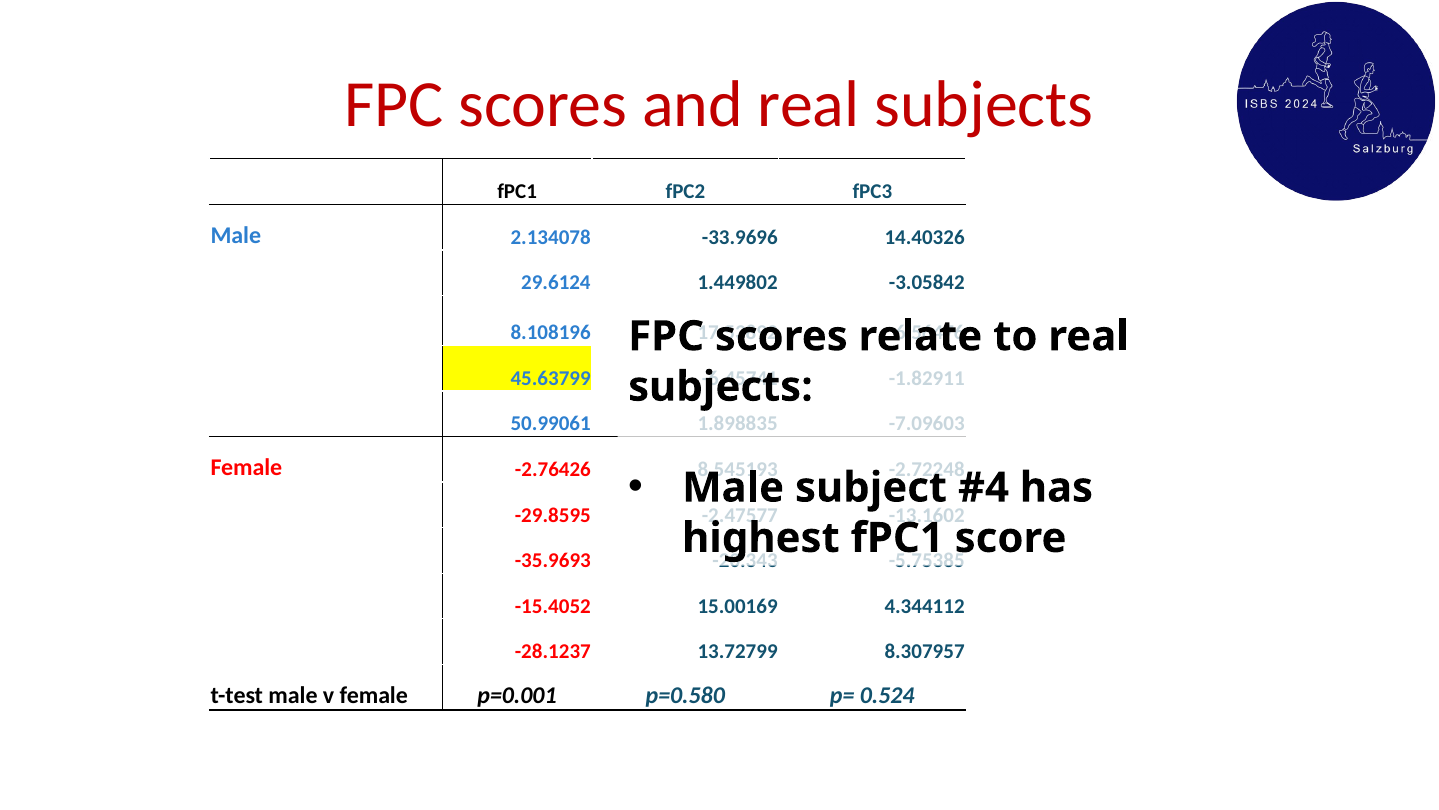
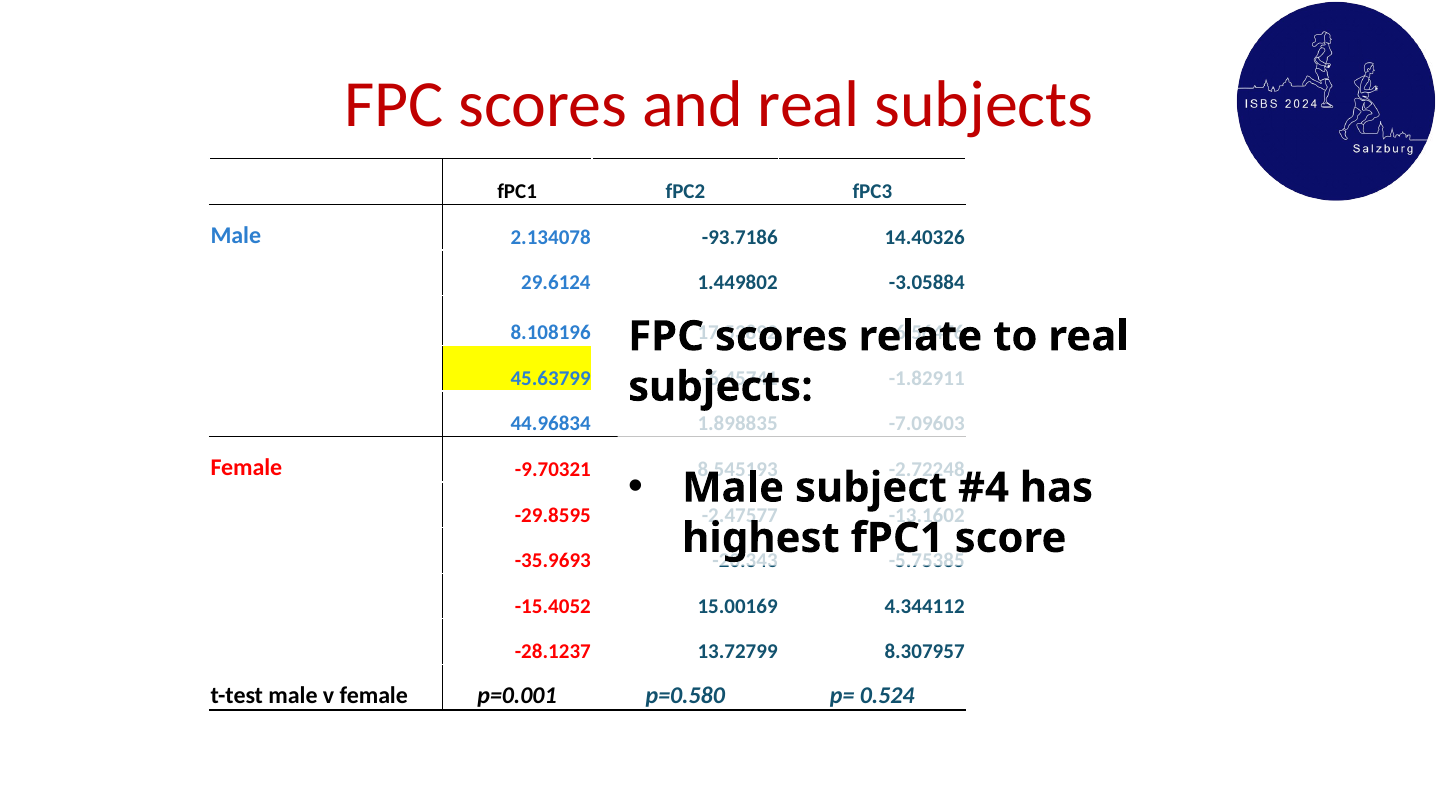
-33.9696: -33.9696 -> -93.7186
-3.05842: -3.05842 -> -3.05884
50.99061: 50.99061 -> 44.96834
-2.76426: -2.76426 -> -9.70321
